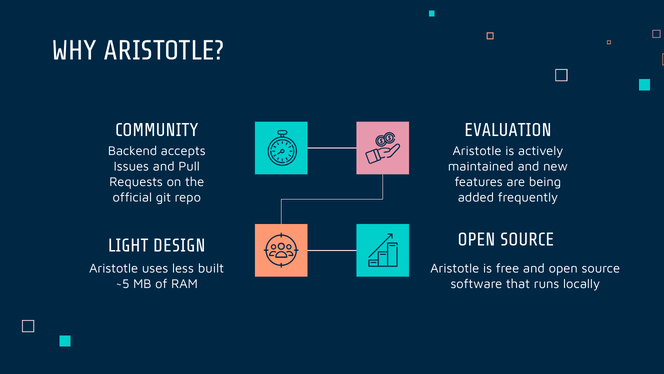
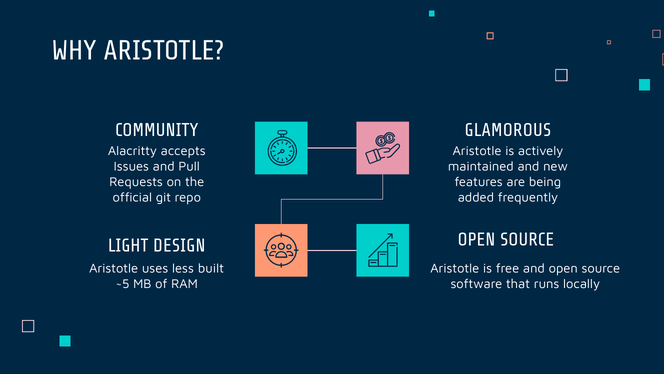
EVALUATION: EVALUATION -> GLAMOROUS
Backend: Backend -> Alacritty
